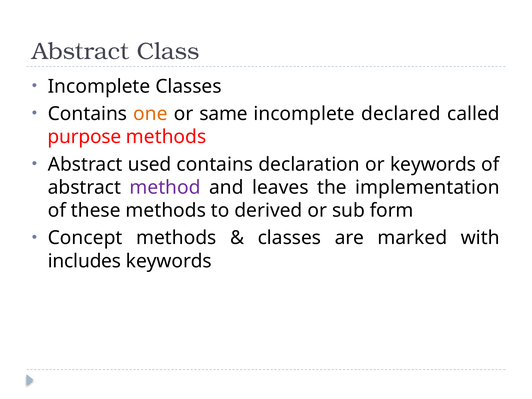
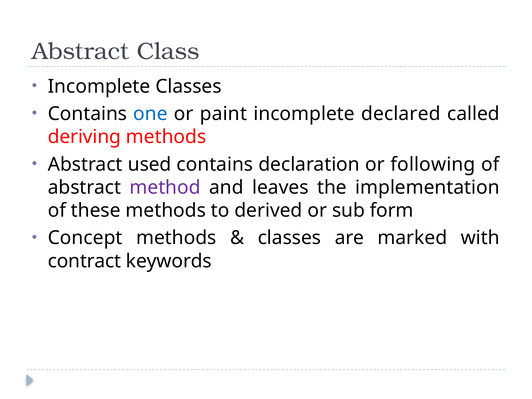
one colour: orange -> blue
same: same -> paint
purpose: purpose -> deriving
or keywords: keywords -> following
includes: includes -> contract
